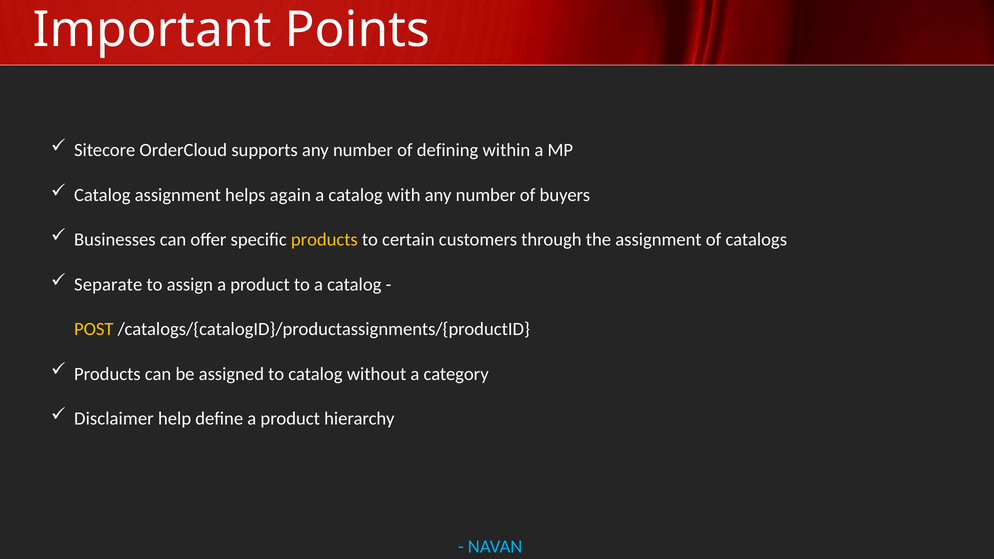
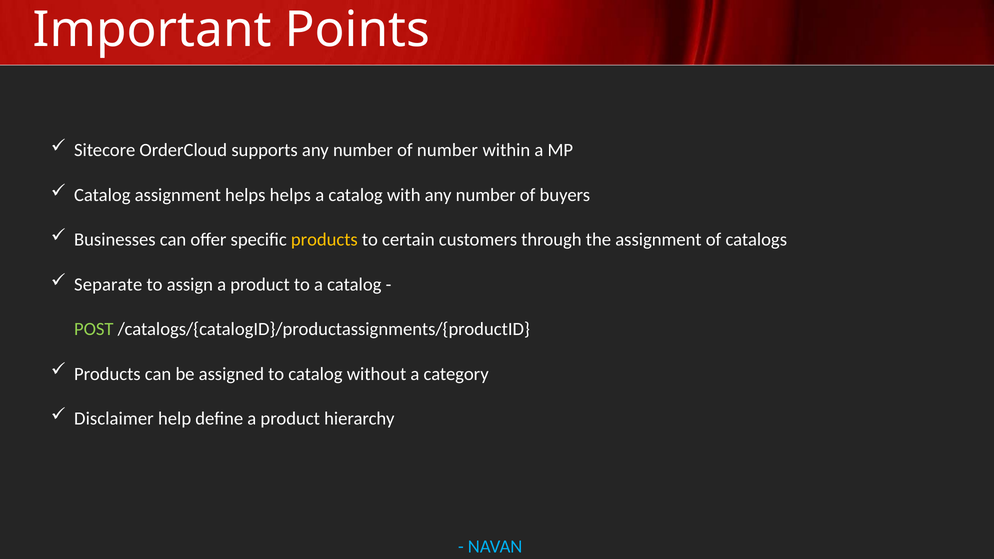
of defining: defining -> number
helps again: again -> helps
POST colour: yellow -> light green
